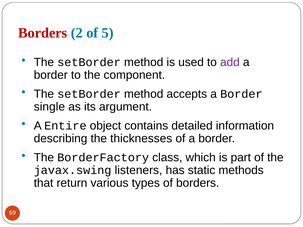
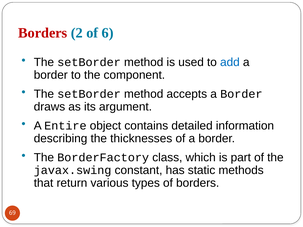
5: 5 -> 6
add colour: purple -> blue
single: single -> draws
listeners: listeners -> constant
